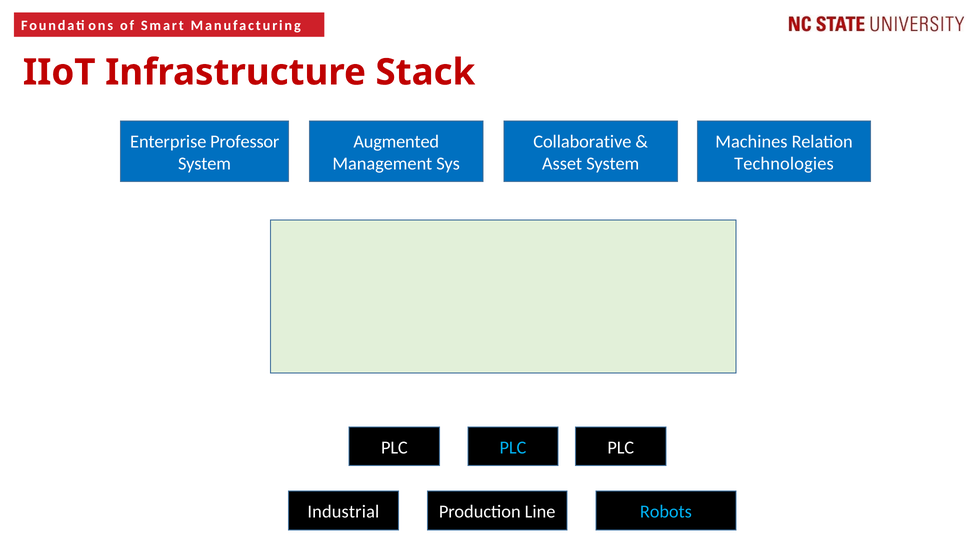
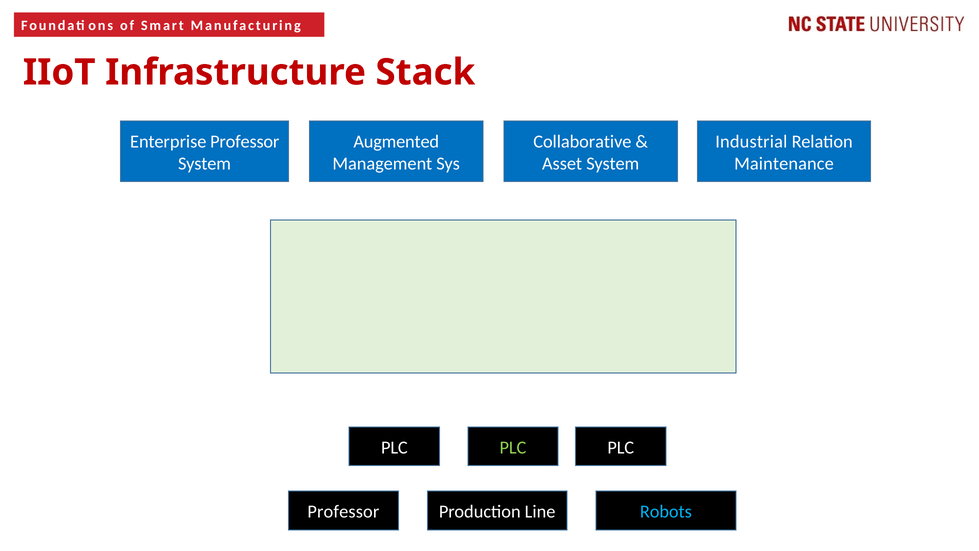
Machines: Machines -> Industrial
Technologies: Technologies -> Maintenance
PLC at (513, 447) colour: light blue -> light green
Industrial at (343, 512): Industrial -> Professor
